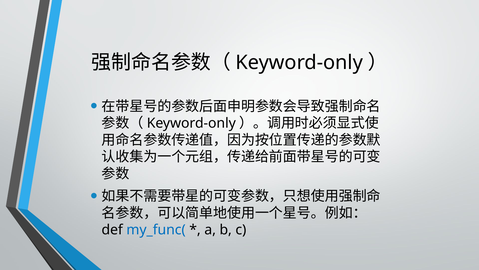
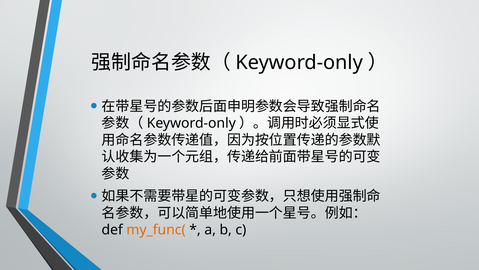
my_func( colour: blue -> orange
